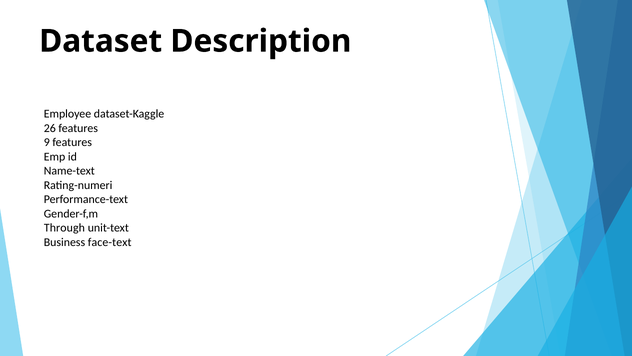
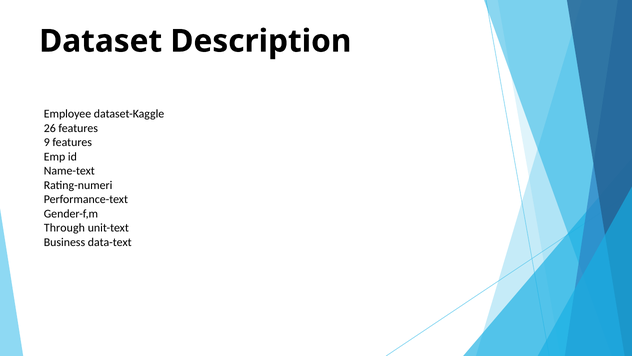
face-text: face-text -> data-text
